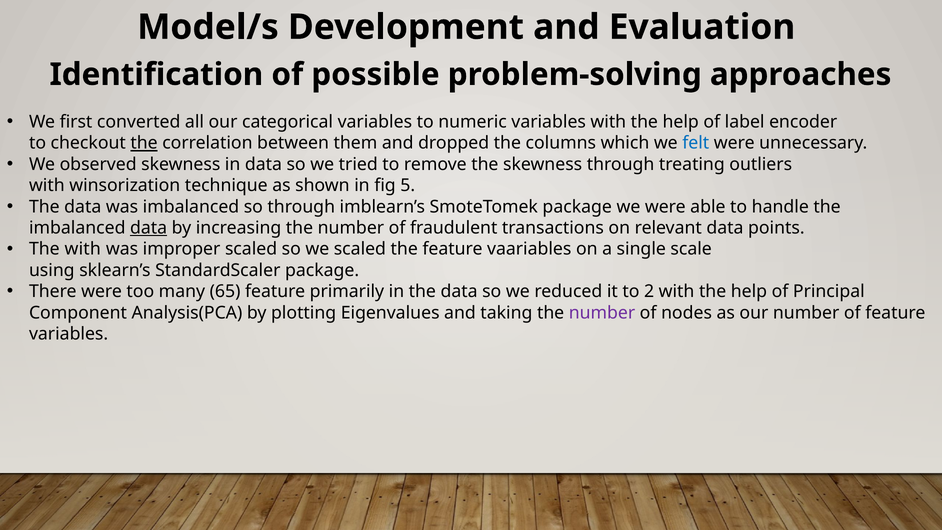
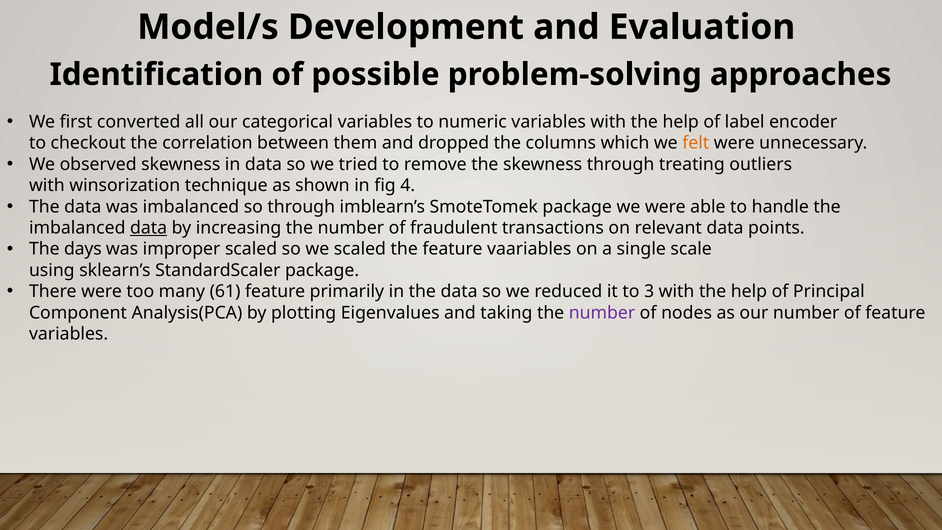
the at (144, 143) underline: present -> none
felt colour: blue -> orange
5: 5 -> 4
The with: with -> days
65: 65 -> 61
2: 2 -> 3
